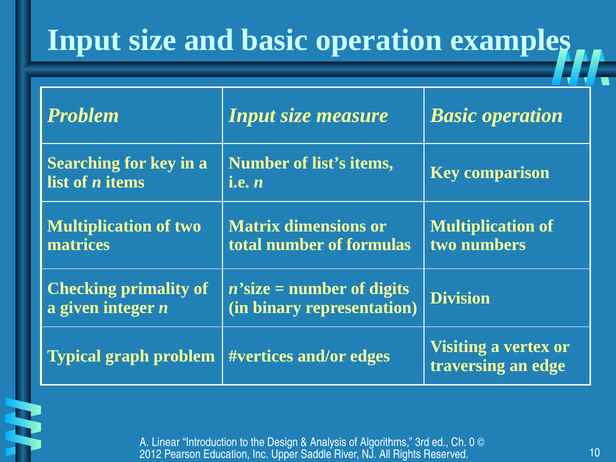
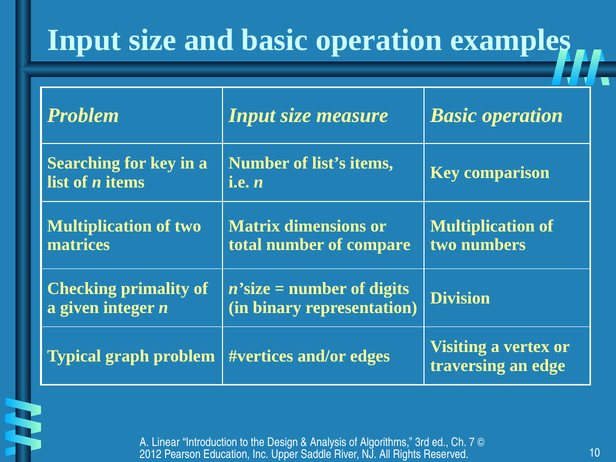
formulas: formulas -> compare
0: 0 -> 7
